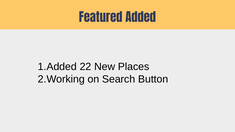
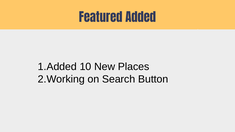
22: 22 -> 10
